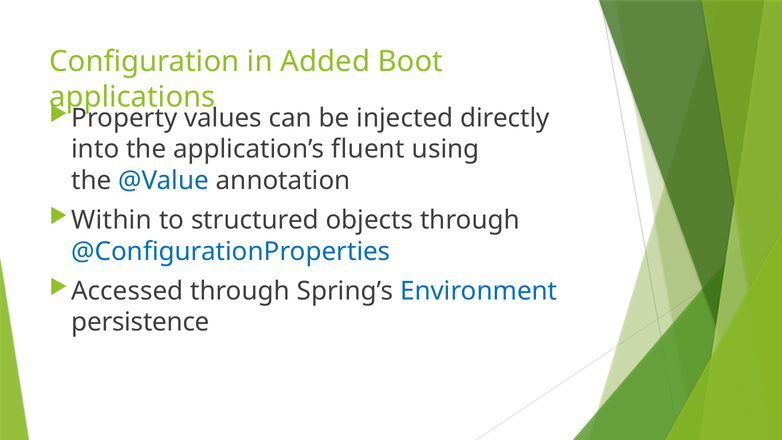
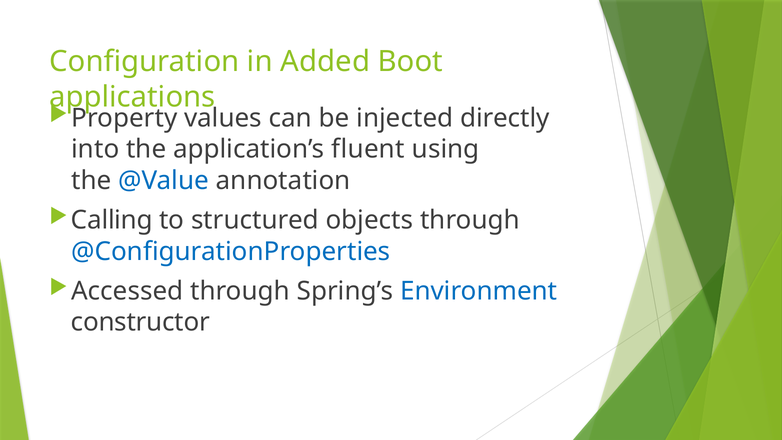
Within: Within -> Calling
persistence: persistence -> constructor
